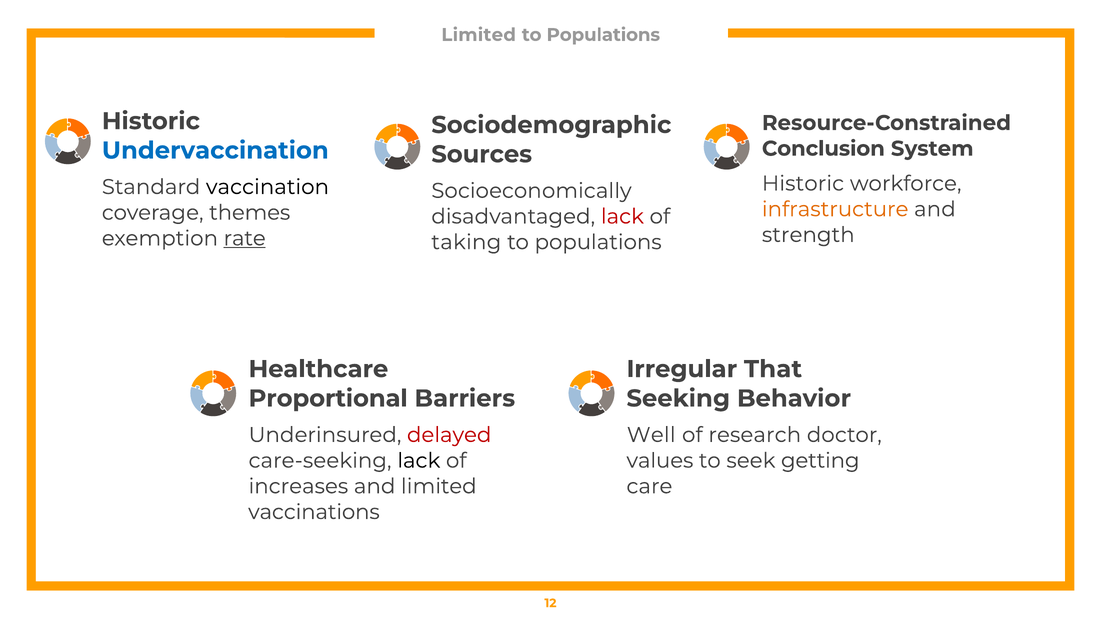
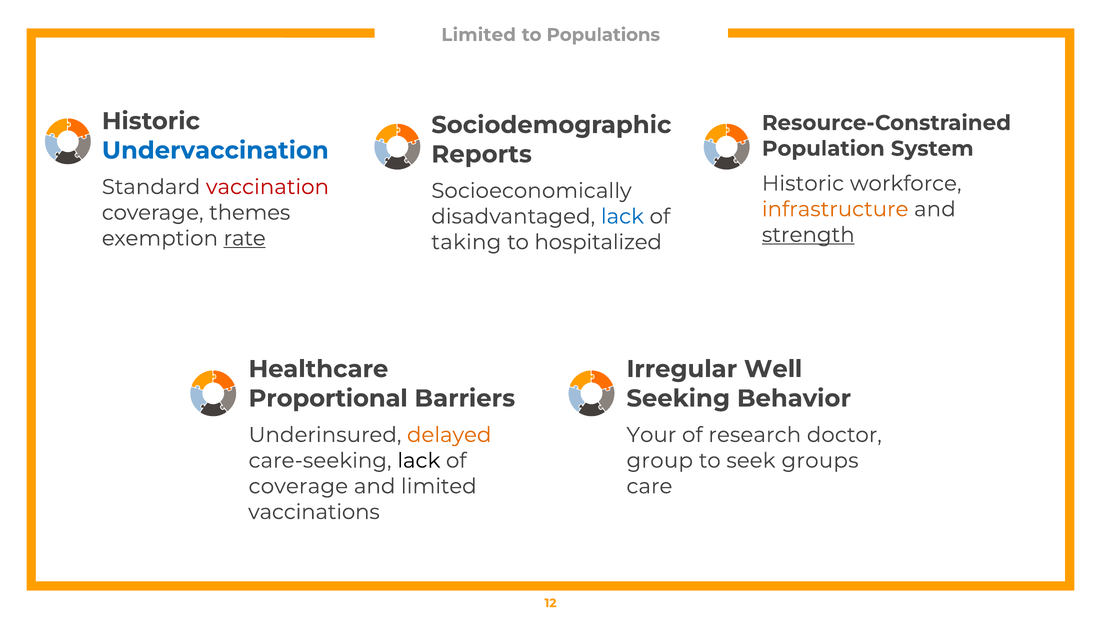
Conclusion: Conclusion -> Population
Sources: Sources -> Reports
vaccination colour: black -> red
lack at (622, 217) colour: red -> blue
strength underline: none -> present
populations at (598, 242): populations -> hospitalized
That: That -> Well
delayed colour: red -> orange
Well: Well -> Your
values: values -> group
getting: getting -> groups
increases at (298, 487): increases -> coverage
